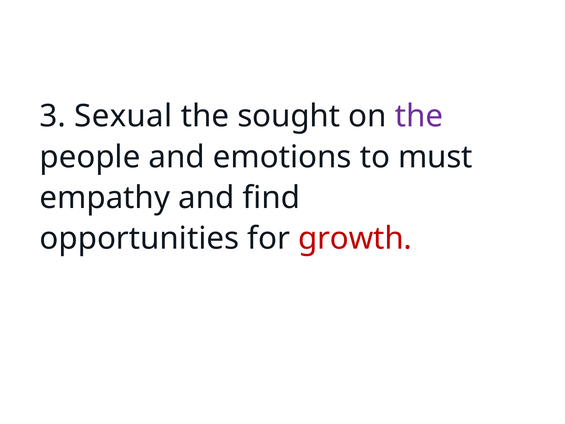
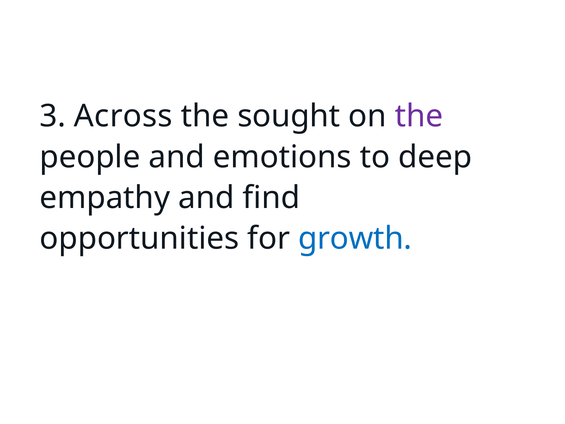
Sexual: Sexual -> Across
must: must -> deep
growth colour: red -> blue
